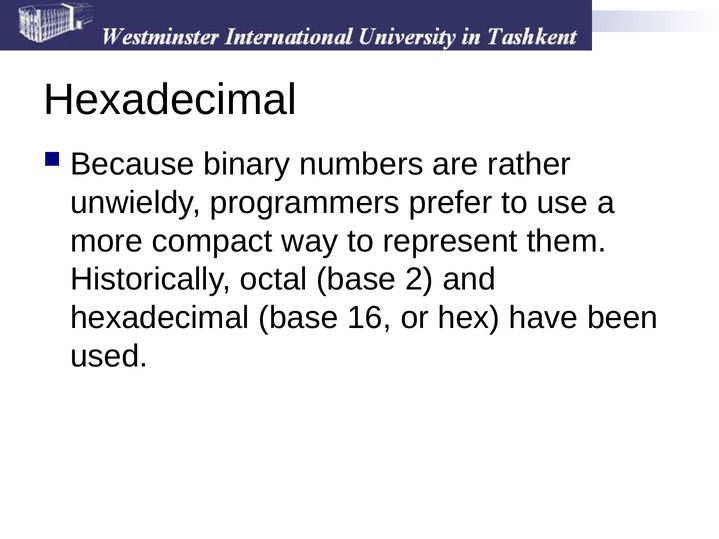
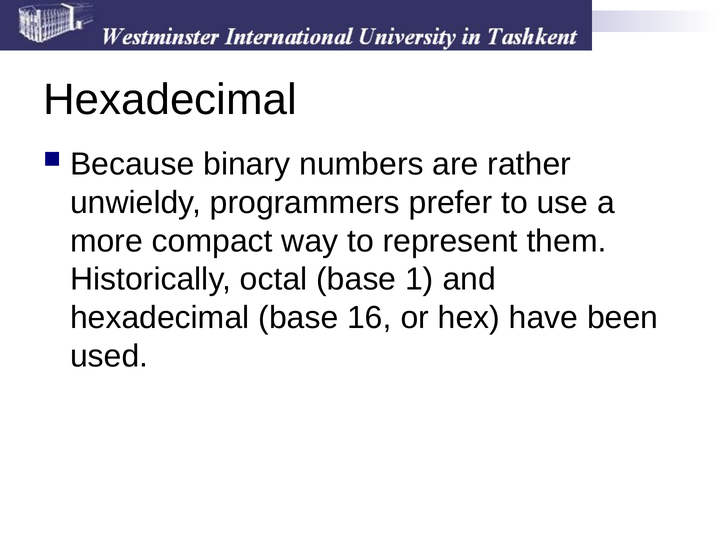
2: 2 -> 1
